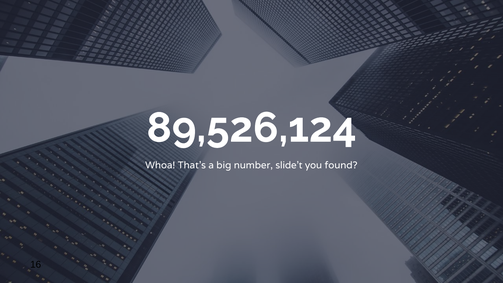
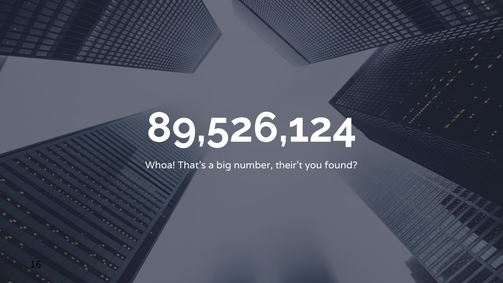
slide’t: slide’t -> their’t
